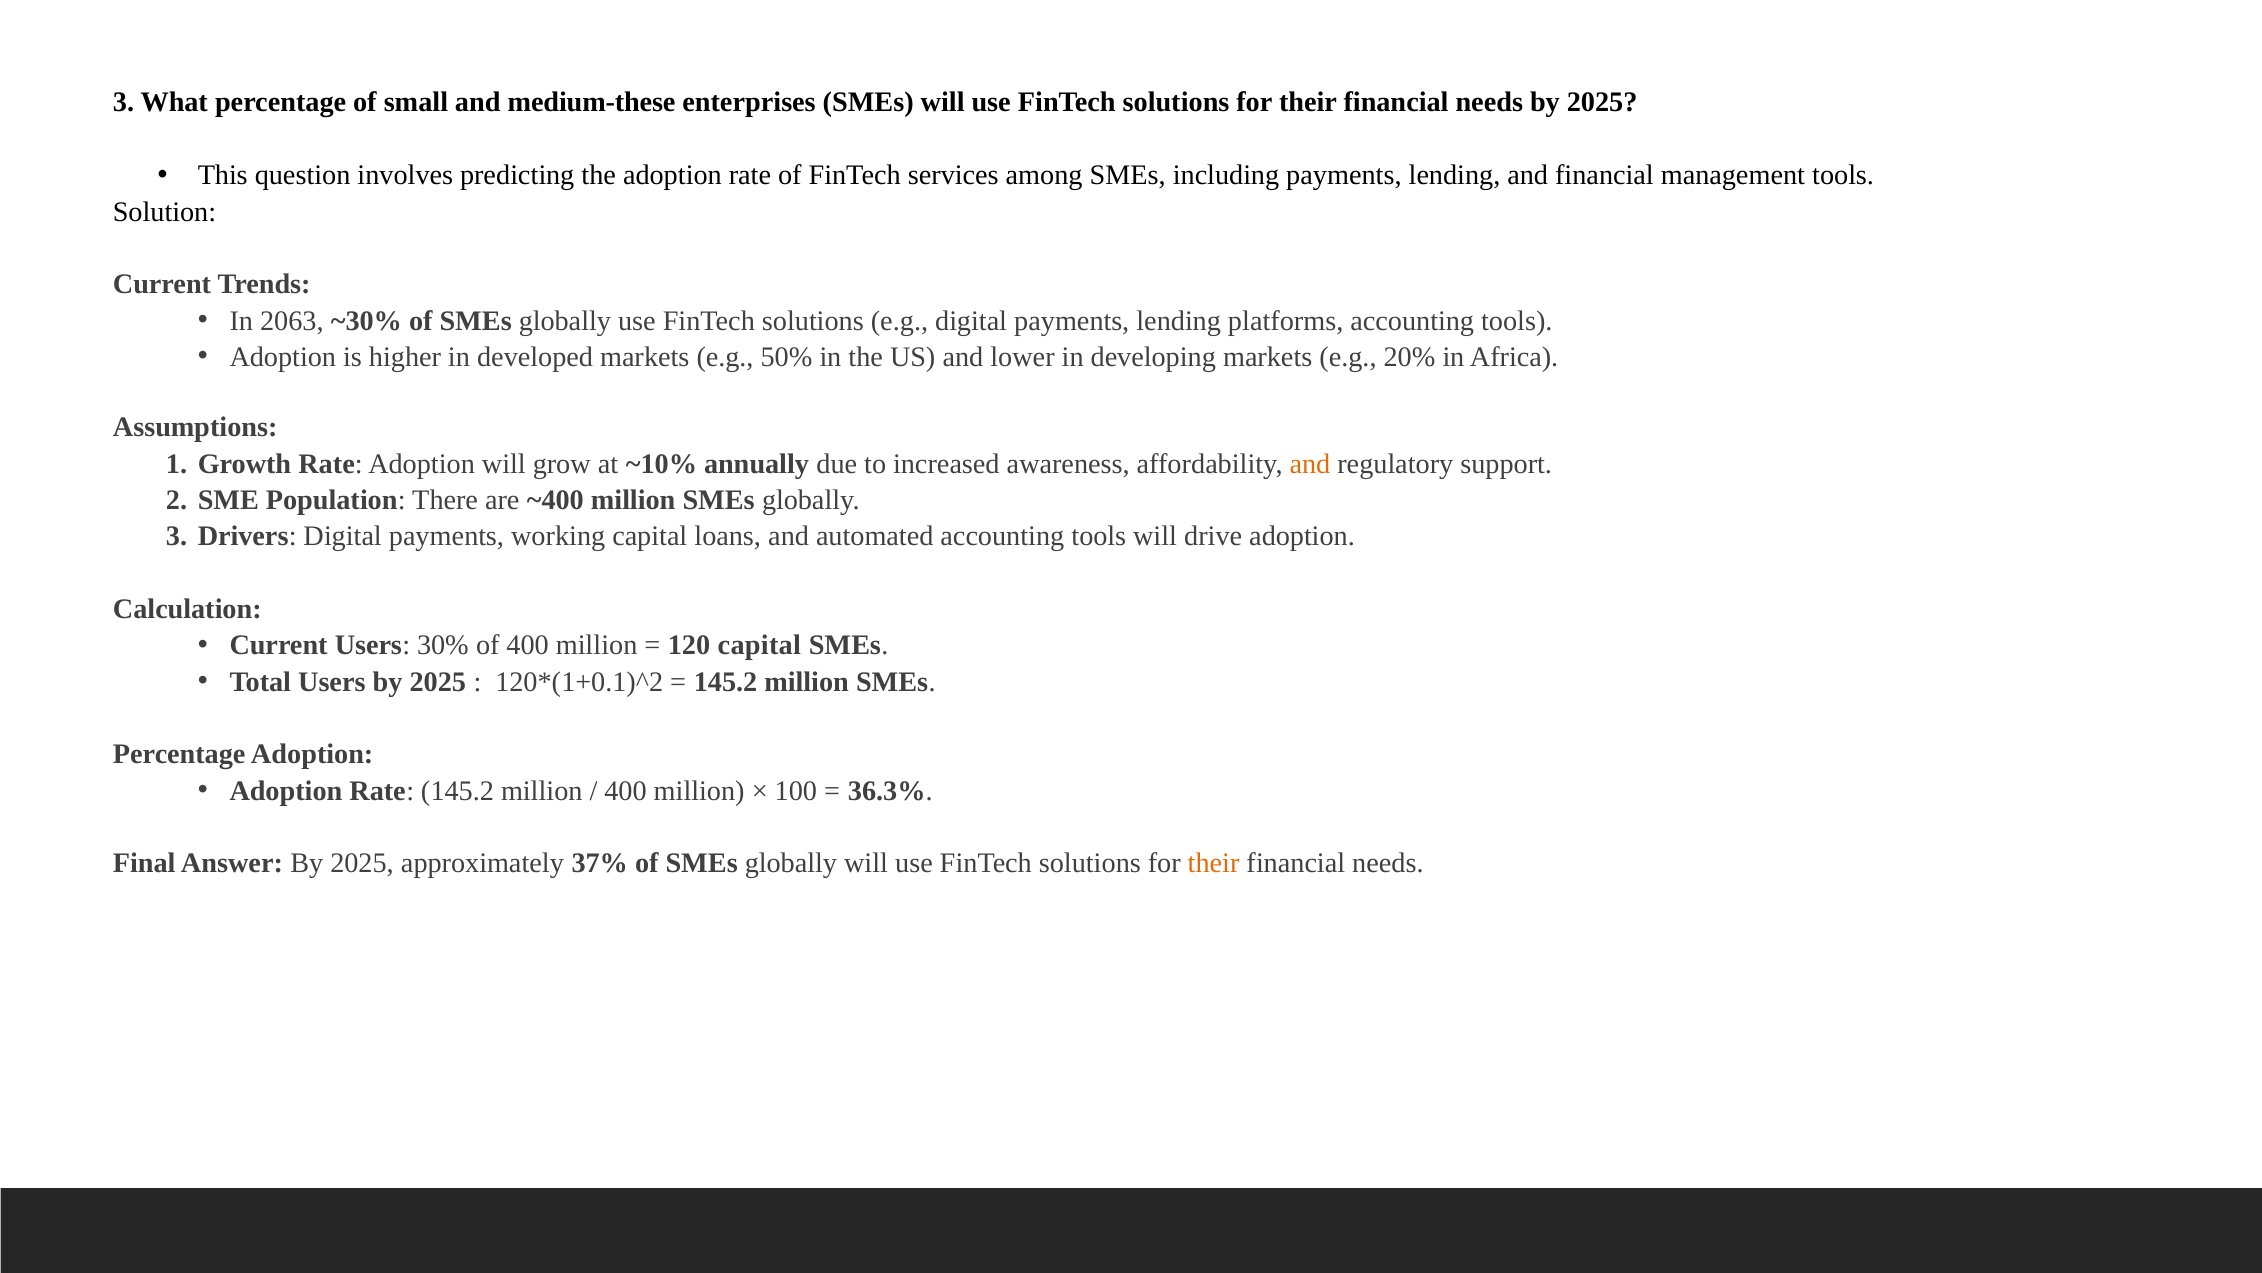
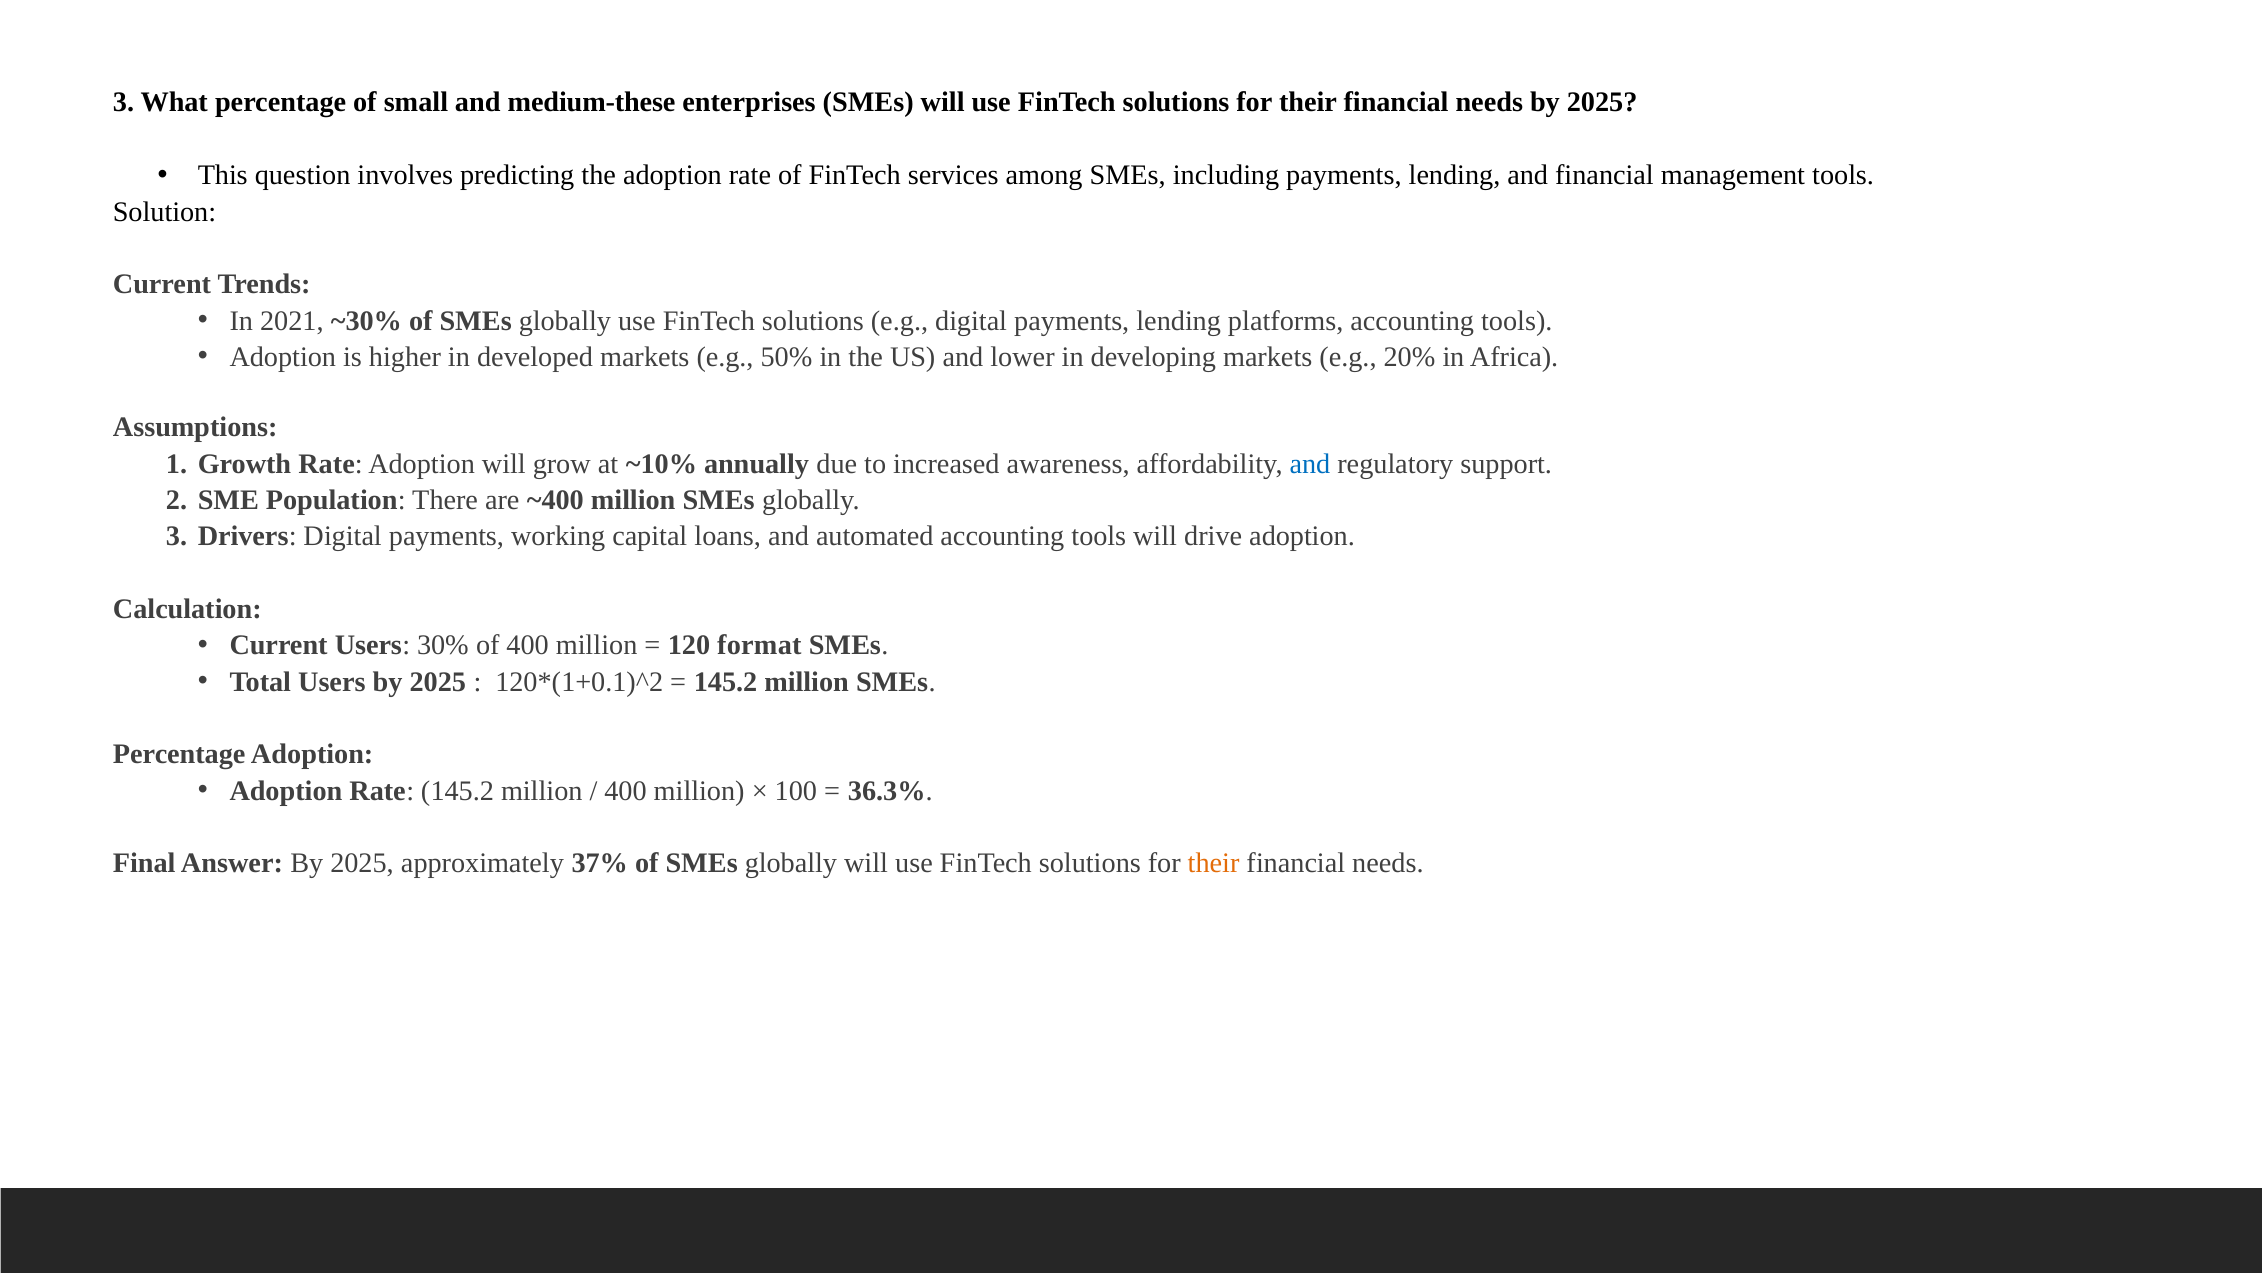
2063: 2063 -> 2021
and at (1310, 464) colour: orange -> blue
120 capital: capital -> format
